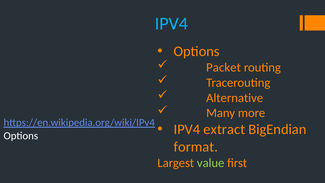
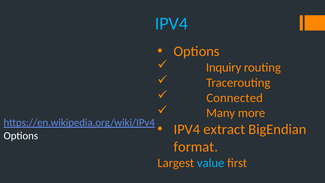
Packet: Packet -> Inquiry
Alternative: Alternative -> Connected
value colour: light green -> light blue
